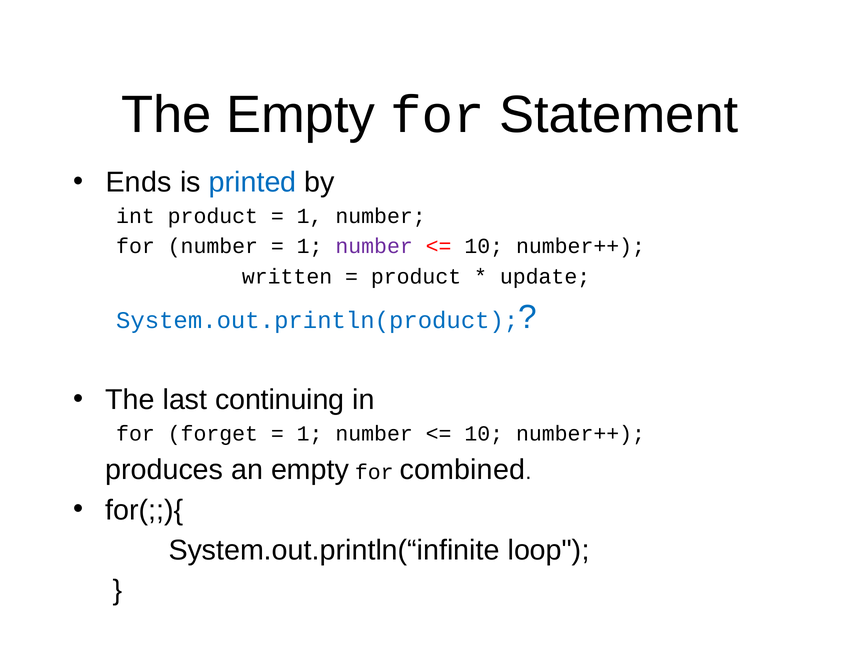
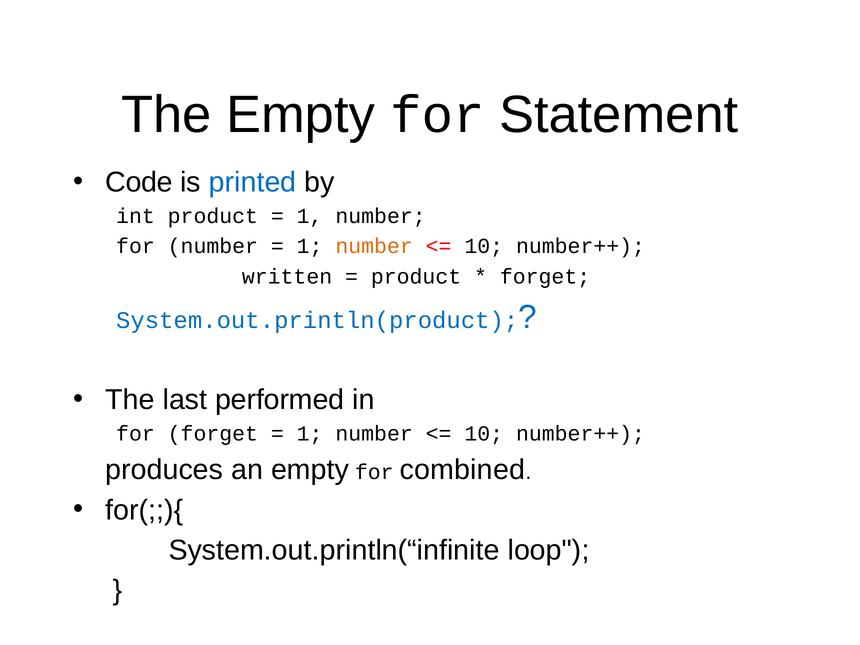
Ends: Ends -> Code
number at (374, 246) colour: purple -> orange
update at (545, 276): update -> forget
continuing: continuing -> performed
